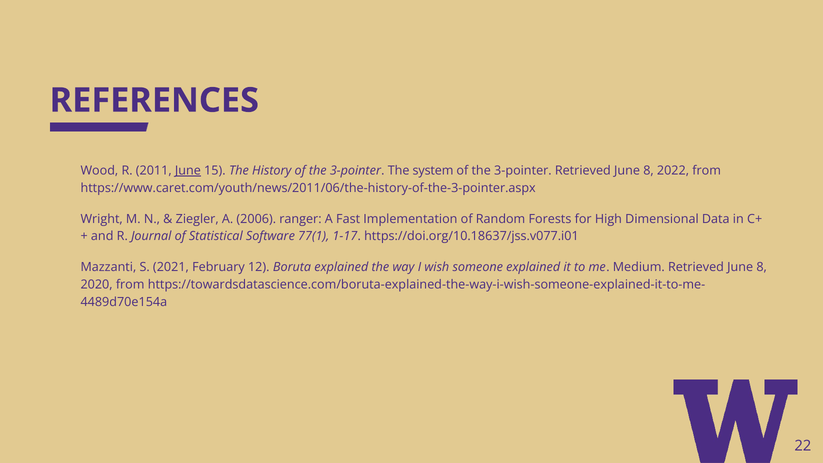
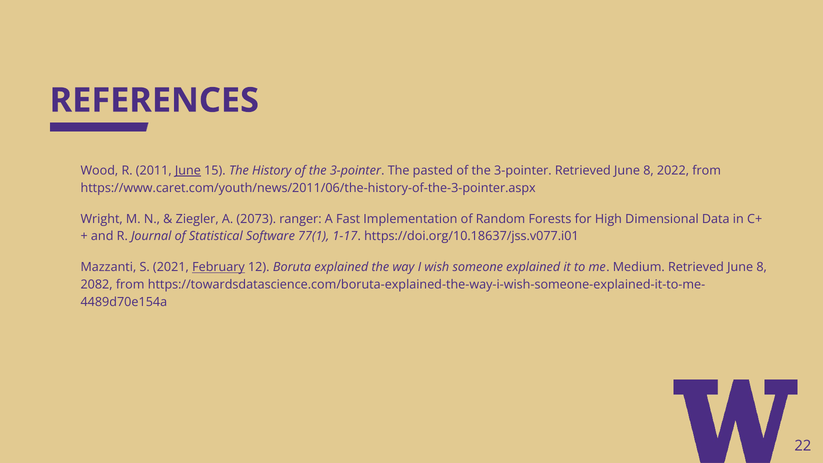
system: system -> pasted
2006: 2006 -> 2073
February underline: none -> present
2020: 2020 -> 2082
